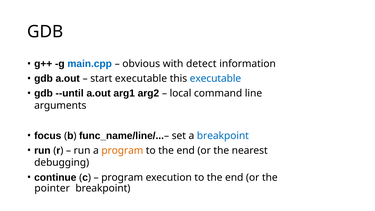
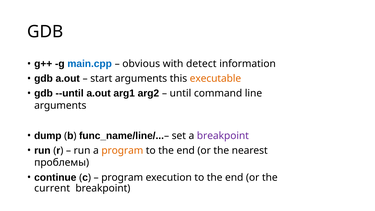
start executable: executable -> arguments
executable at (215, 79) colour: blue -> orange
local: local -> until
focus: focus -> dump
breakpoint at (223, 136) colour: blue -> purple
debugging: debugging -> проблемы
pointer: pointer -> current
